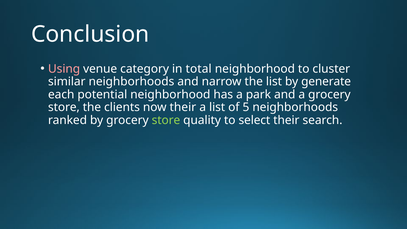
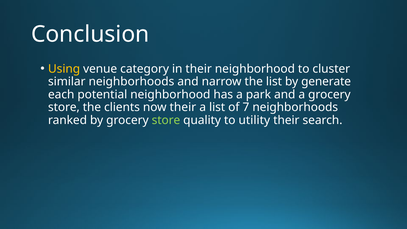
Using colour: pink -> yellow
in total: total -> their
5: 5 -> 7
select: select -> utility
